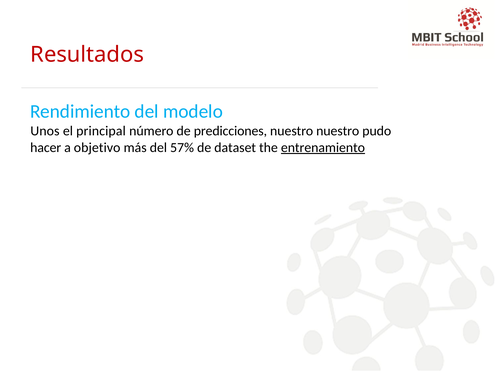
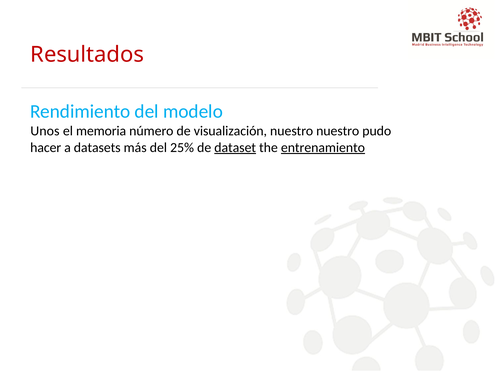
principal: principal -> memoria
predicciones: predicciones -> visualización
objetivo: objetivo -> datasets
57%: 57% -> 25%
dataset underline: none -> present
